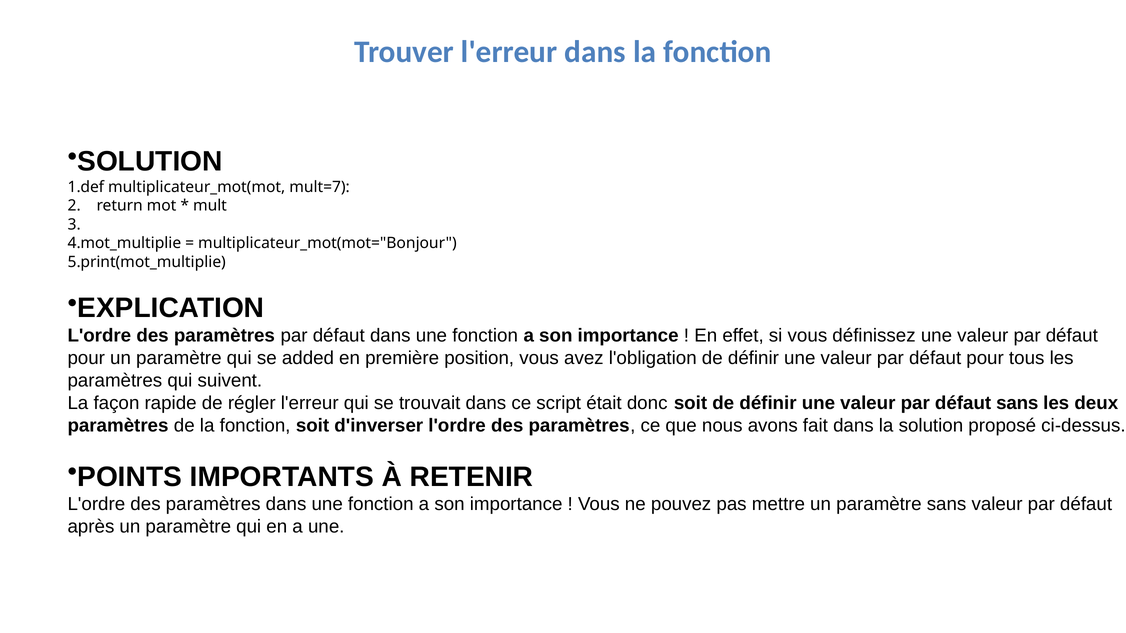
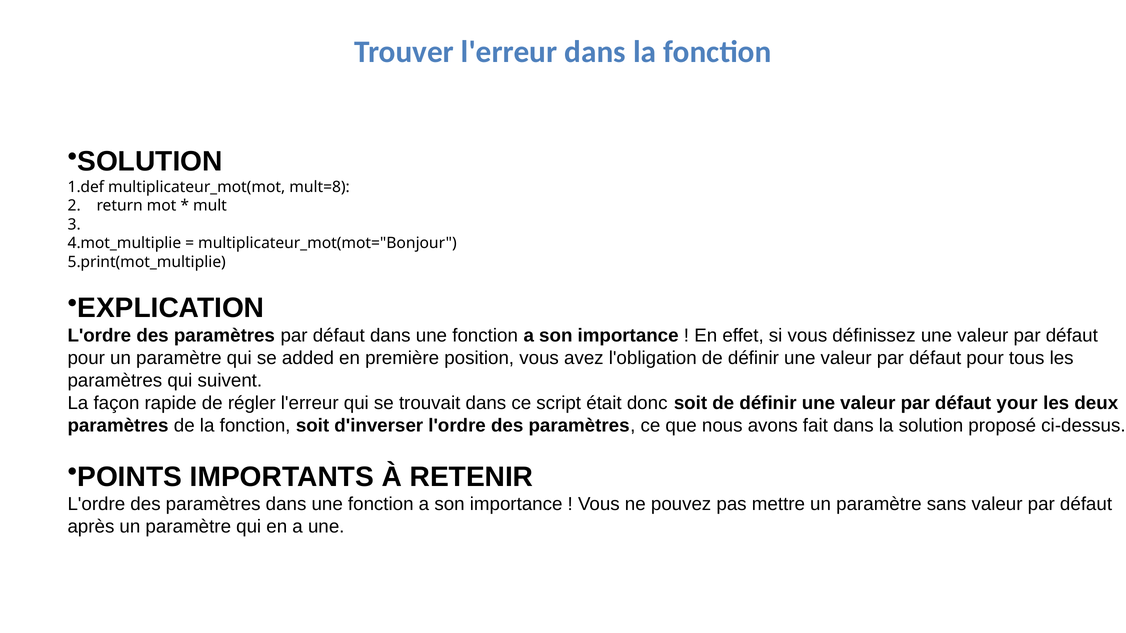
mult=7: mult=7 -> mult=8
défaut sans: sans -> your
